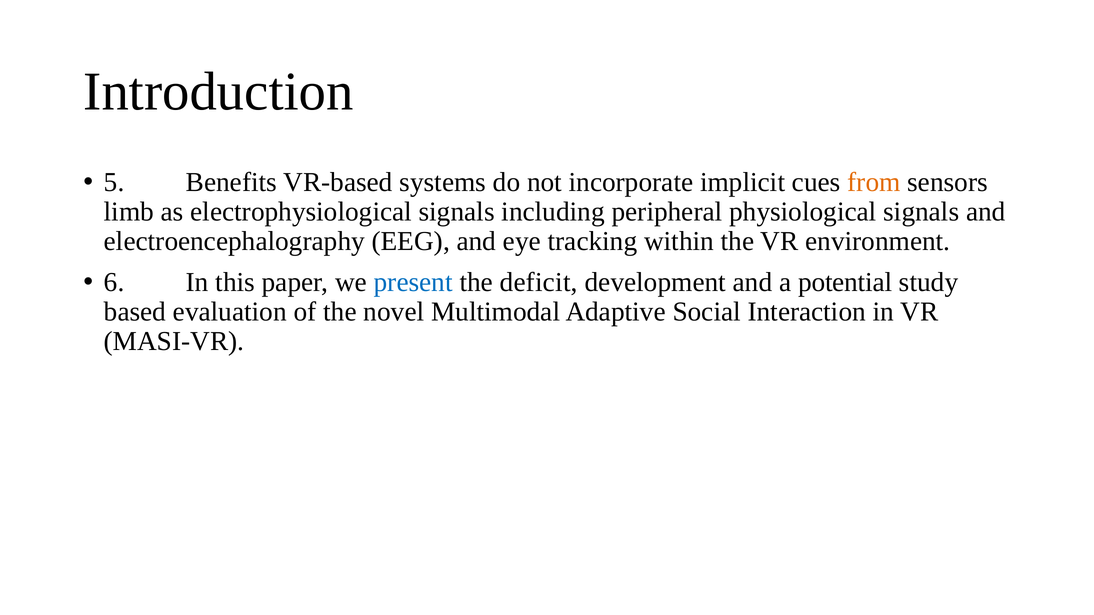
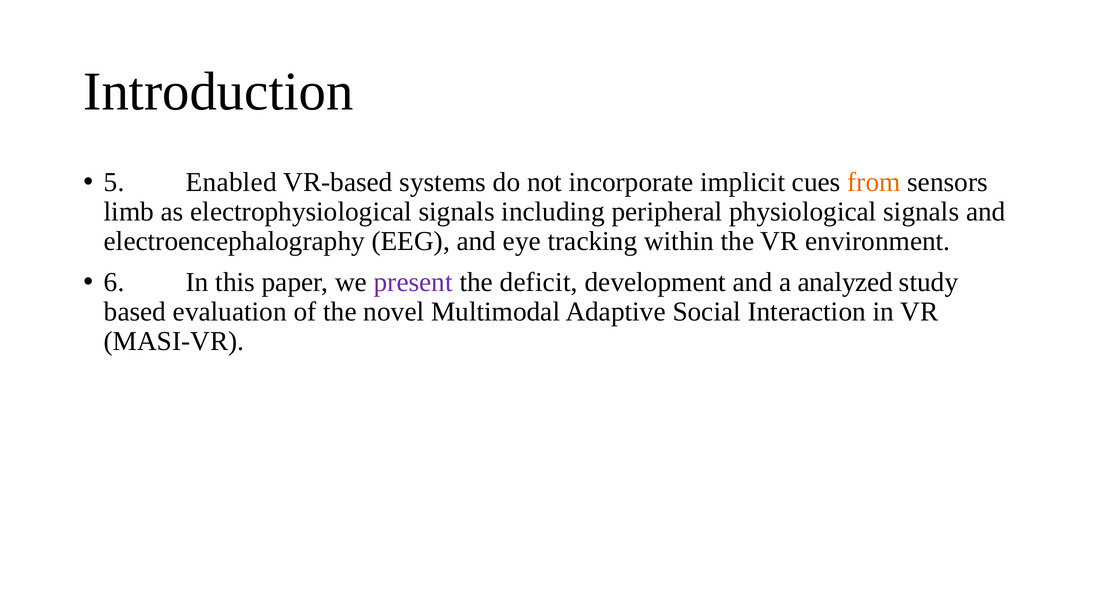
Benefits: Benefits -> Enabled
present colour: blue -> purple
potential: potential -> analyzed
